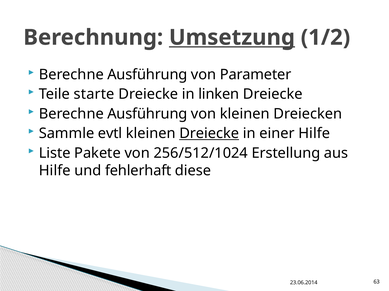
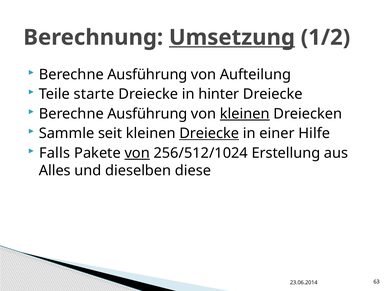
Parameter: Parameter -> Aufteilung
linken: linken -> hinter
kleinen at (245, 114) underline: none -> present
evtl: evtl -> seit
Liste: Liste -> Falls
von at (137, 153) underline: none -> present
Hilfe at (55, 171): Hilfe -> Alles
fehlerhaft: fehlerhaft -> dieselben
